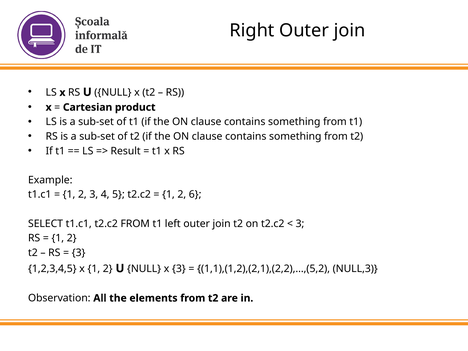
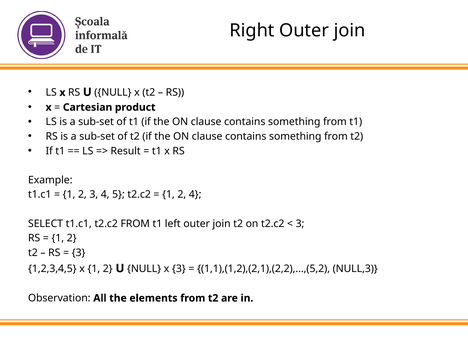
2 6: 6 -> 4
